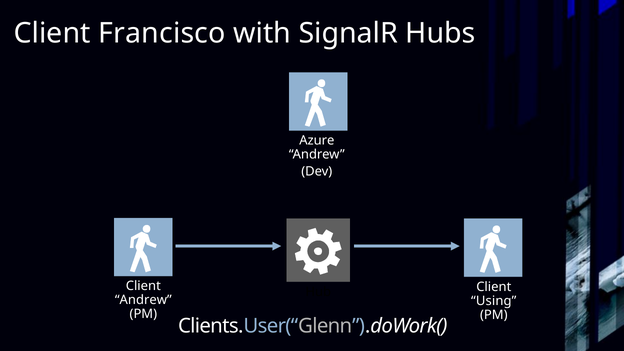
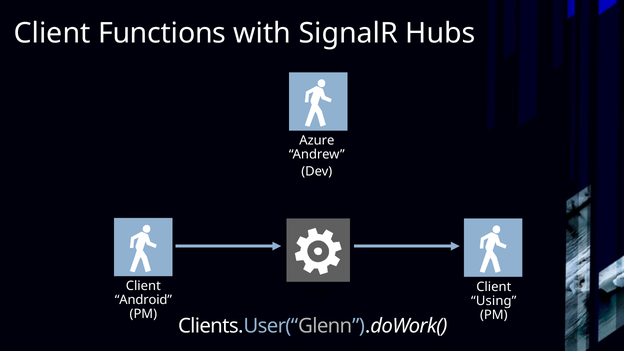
Francisco: Francisco -> Functions
Andrew at (143, 300): Andrew -> Android
